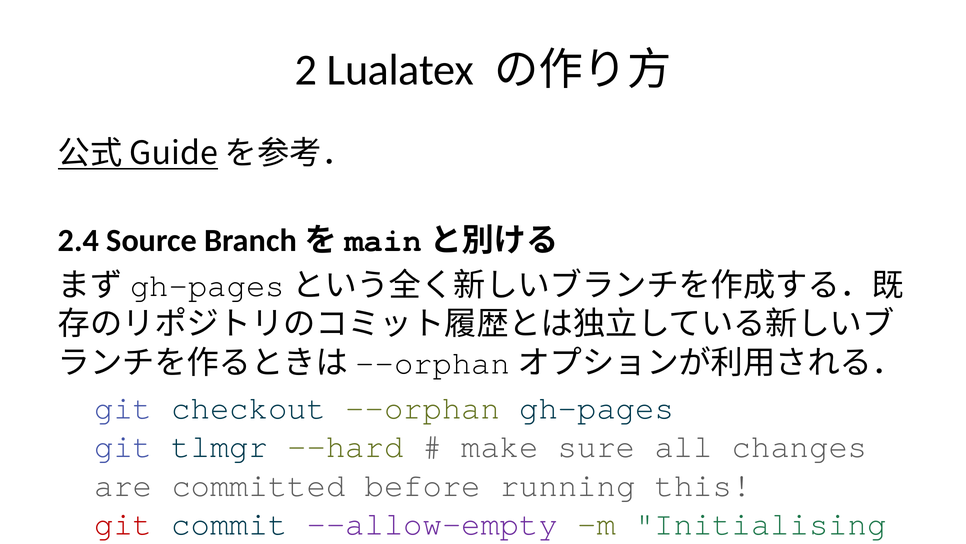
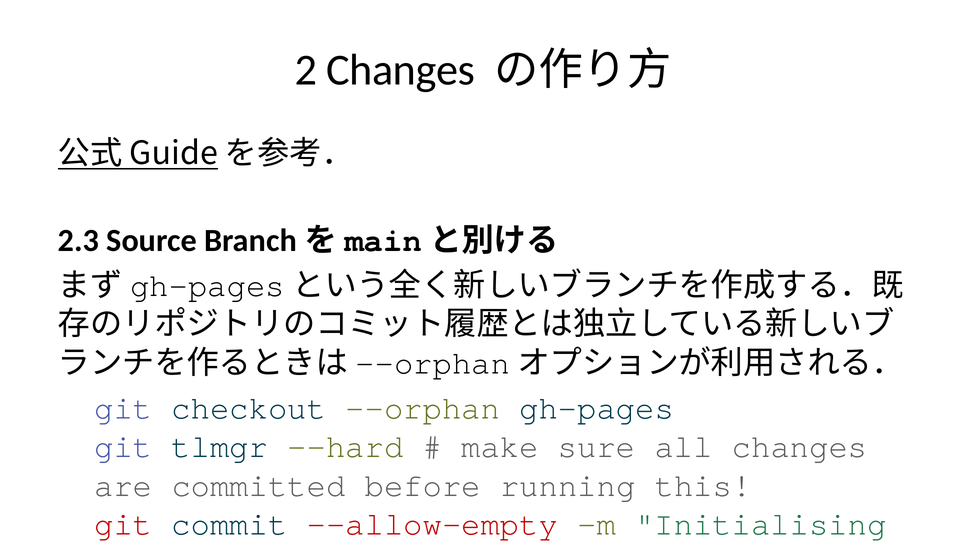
2 Lualatex: Lualatex -> Changes
2.4 at (79, 240): 2.4 -> 2.3
--allow-empty colour: purple -> red
